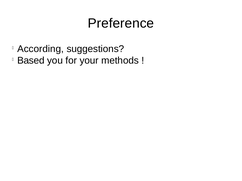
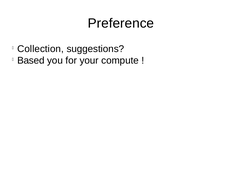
According: According -> Collection
methods: methods -> compute
